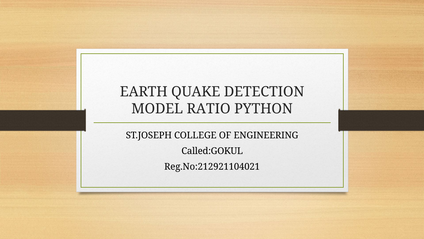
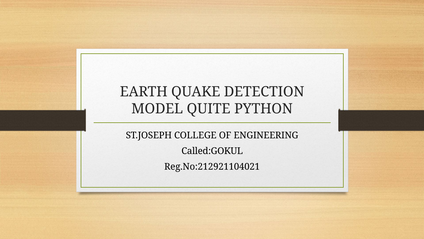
RATIO: RATIO -> QUITE
